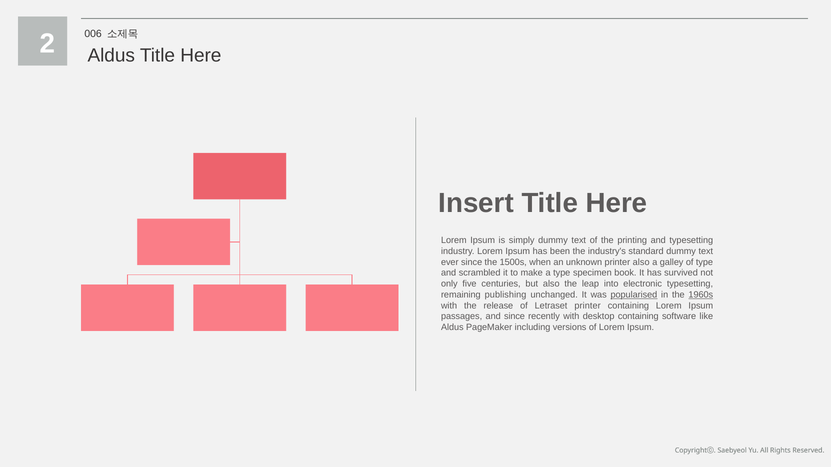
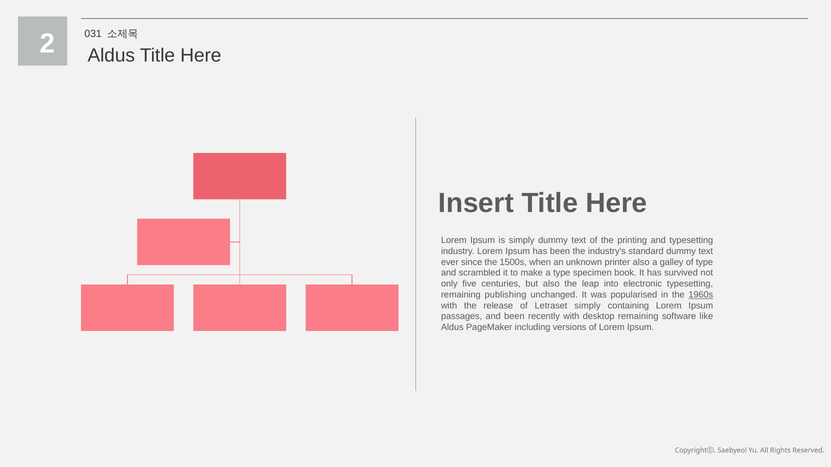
006: 006 -> 031
popularised underline: present -> none
Letraset printer: printer -> simply
and since: since -> been
desktop containing: containing -> remaining
